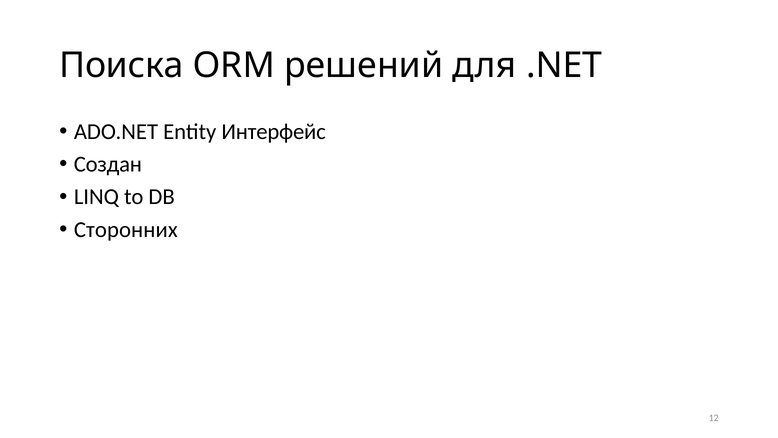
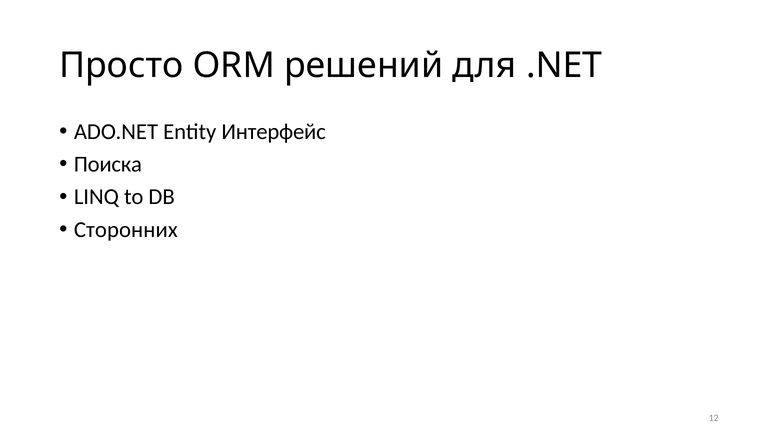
Поиска: Поиска -> Просто
Создан: Создан -> Поиска
